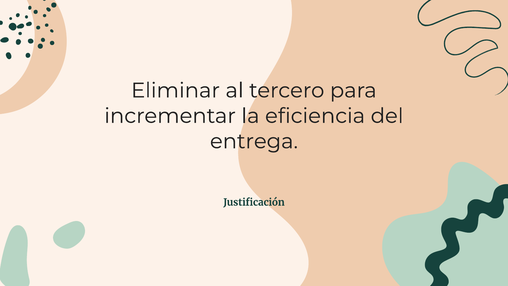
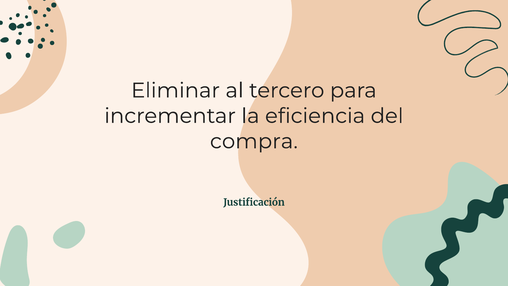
entrega: entrega -> compra
